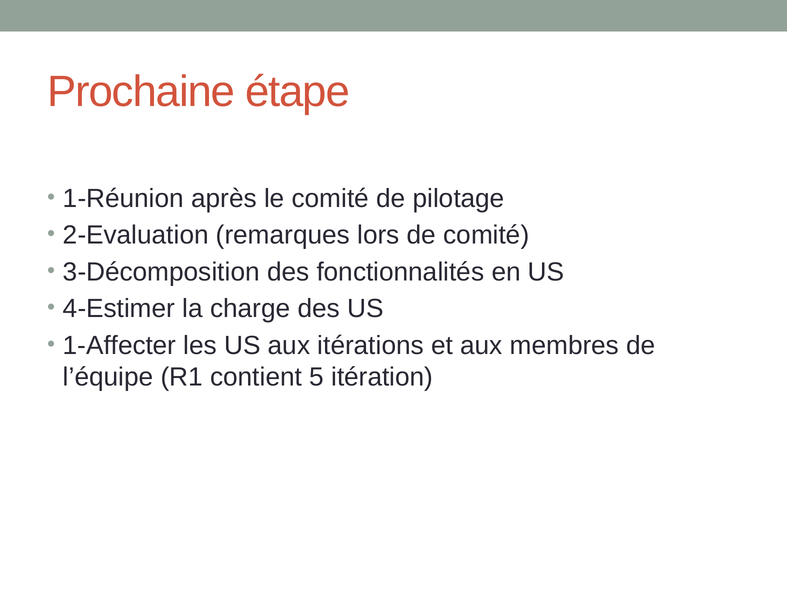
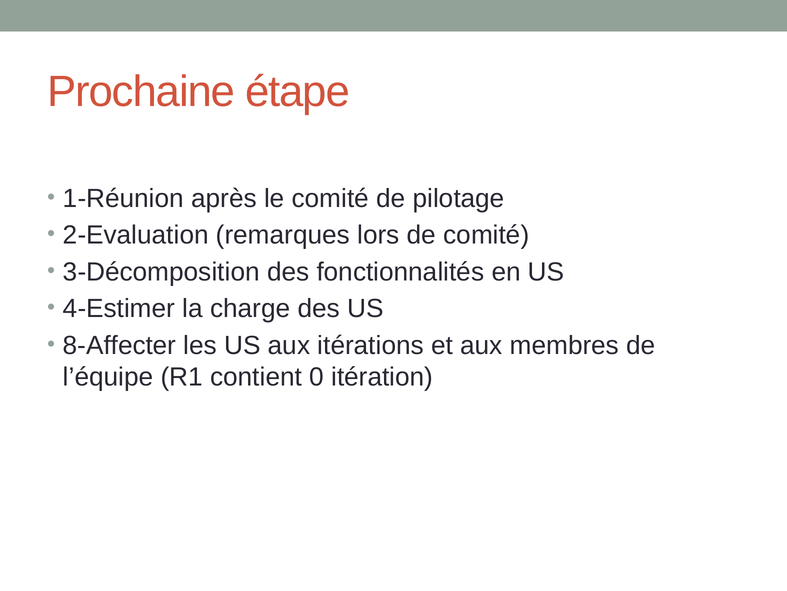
1-Affecter: 1-Affecter -> 8-Affecter
5: 5 -> 0
